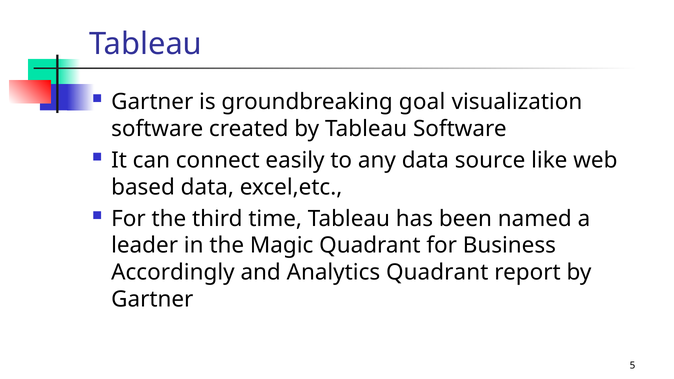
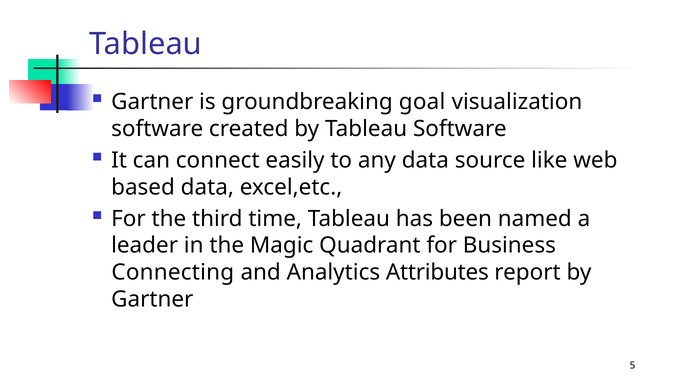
Accordingly: Accordingly -> Connecting
Analytics Quadrant: Quadrant -> Attributes
